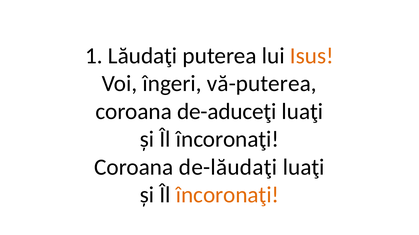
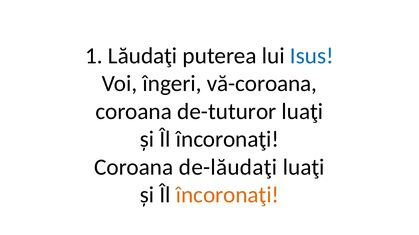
Isus colour: orange -> blue
vă-puterea: vă-puterea -> vă-coroana
de-aduceţi: de-aduceţi -> de-tuturor
